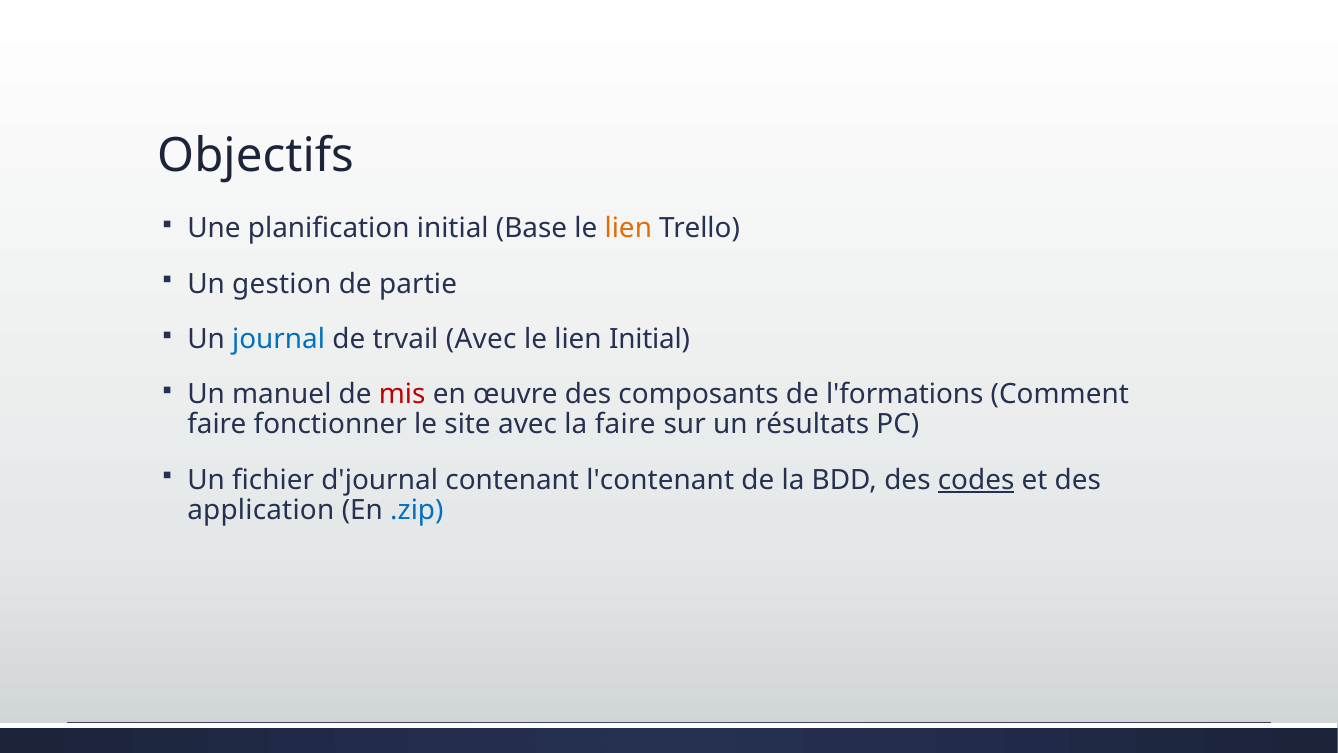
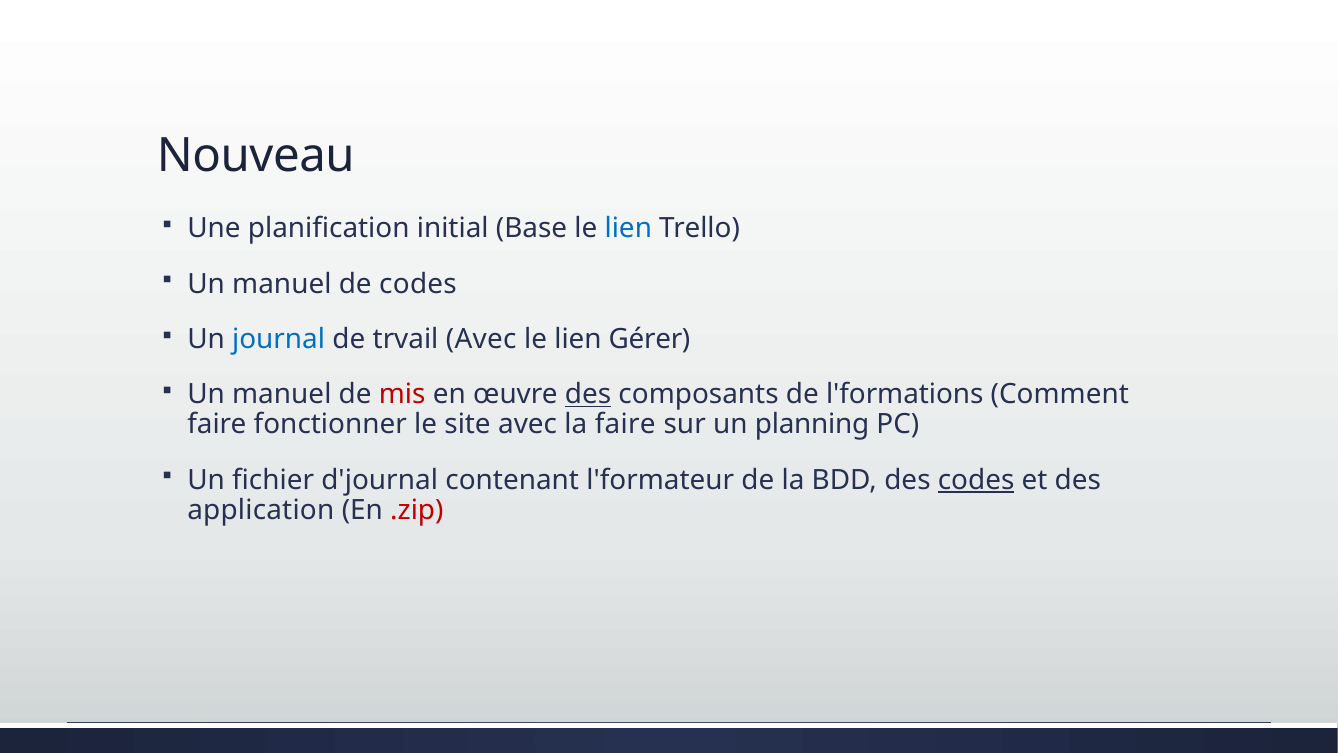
Objectifs: Objectifs -> Nouveau
lien at (628, 229) colour: orange -> blue
gestion at (282, 284): gestion -> manuel
de partie: partie -> codes
lien Initial: Initial -> Gérer
des at (588, 394) underline: none -> present
résultats: résultats -> planning
l'contenant: l'contenant -> l'formateur
.zip colour: blue -> red
